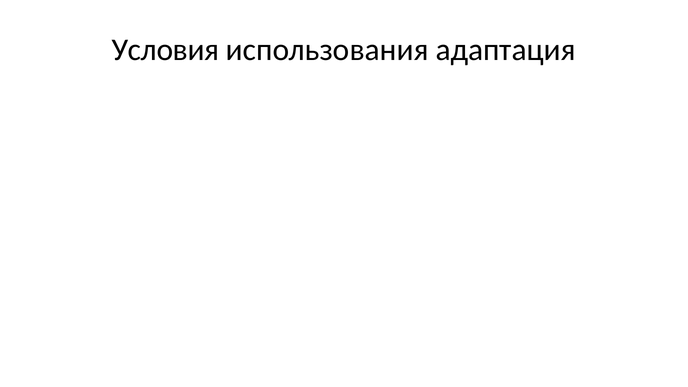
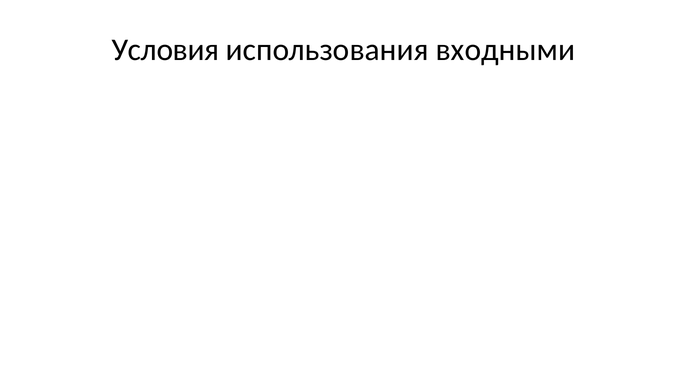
адаптация: адаптация -> входными
